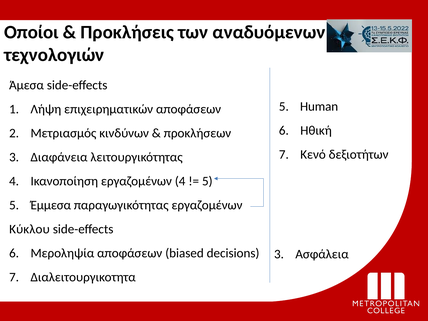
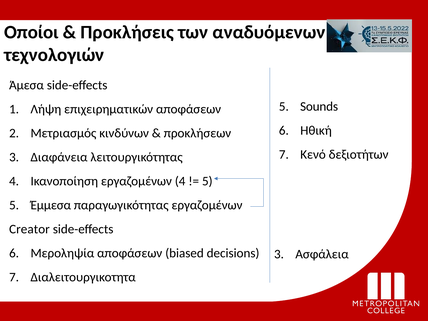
Human: Human -> Sounds
Κύκλου: Κύκλου -> Creator
